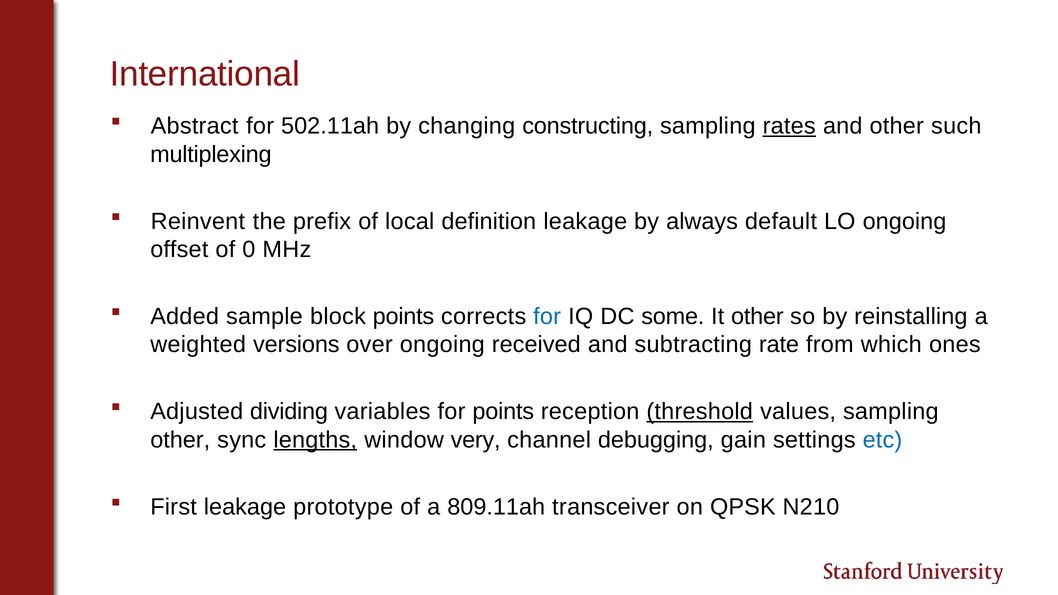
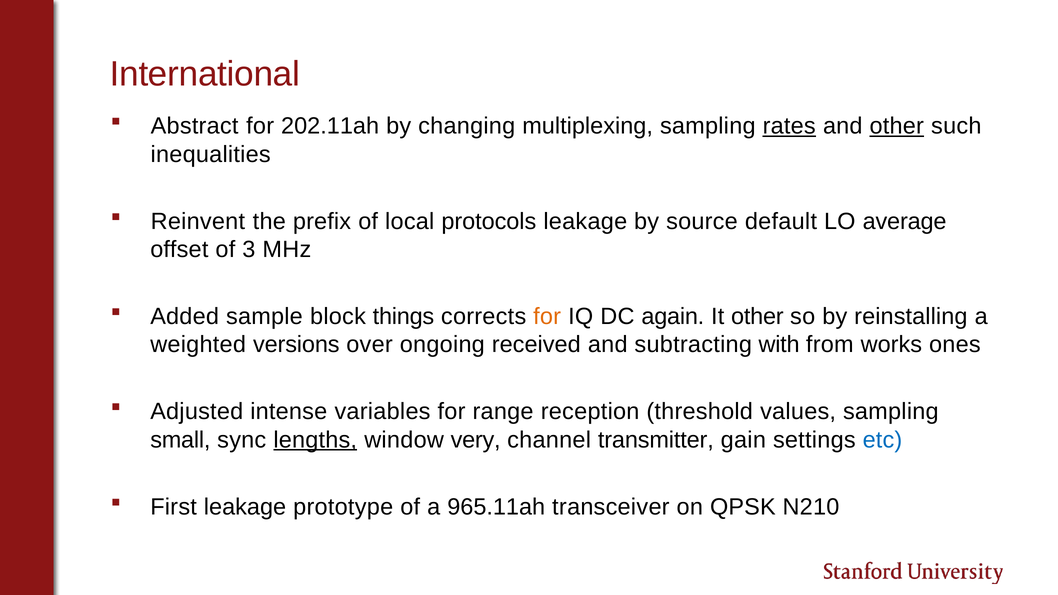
502.11ah: 502.11ah -> 202.11ah
constructing: constructing -> multiplexing
other at (897, 126) underline: none -> present
multiplexing: multiplexing -> inequalities
definition: definition -> protocols
always: always -> source
LO ongoing: ongoing -> average
0: 0 -> 3
block points: points -> things
for at (547, 317) colour: blue -> orange
some: some -> again
rate: rate -> with
which: which -> works
dividing: dividing -> intense
for points: points -> range
threshold underline: present -> none
other at (180, 440): other -> small
debugging: debugging -> transmitter
809.11ah: 809.11ah -> 965.11ah
